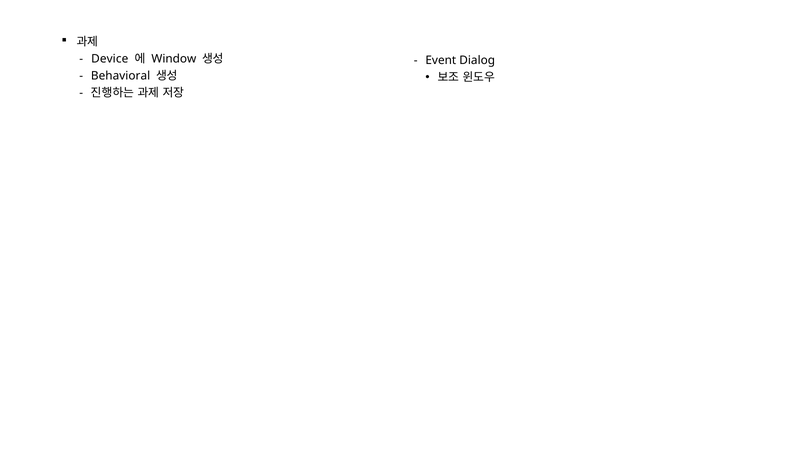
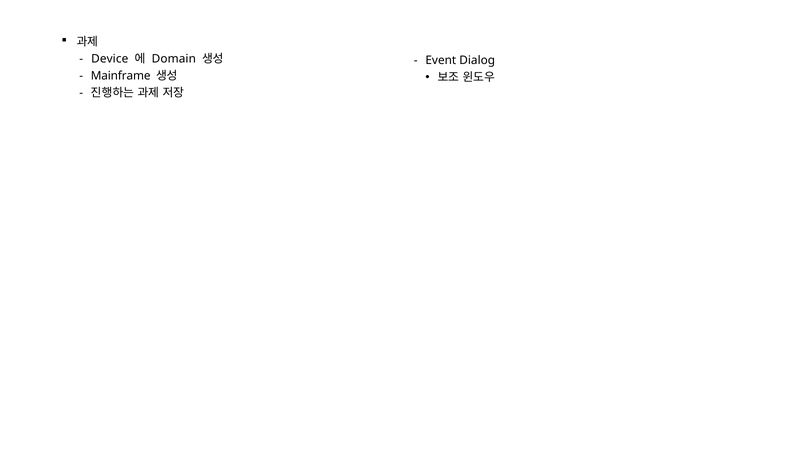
Window: Window -> Domain
Behavioral: Behavioral -> Mainframe
